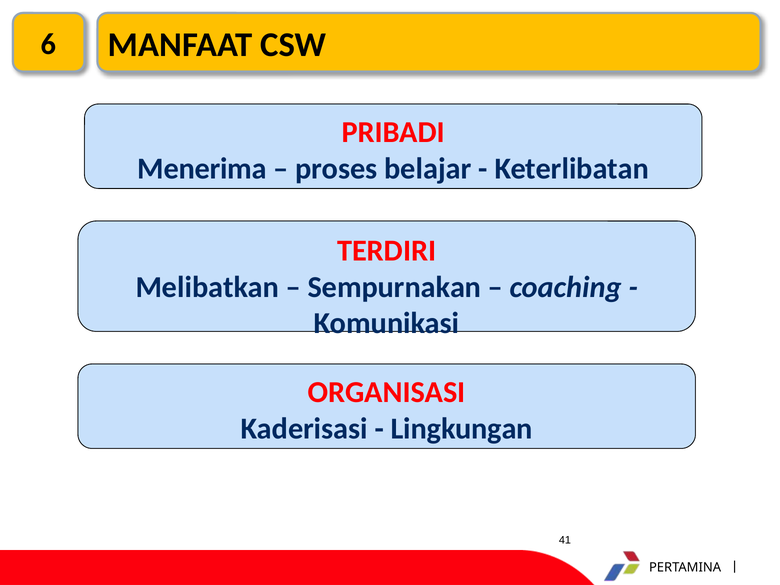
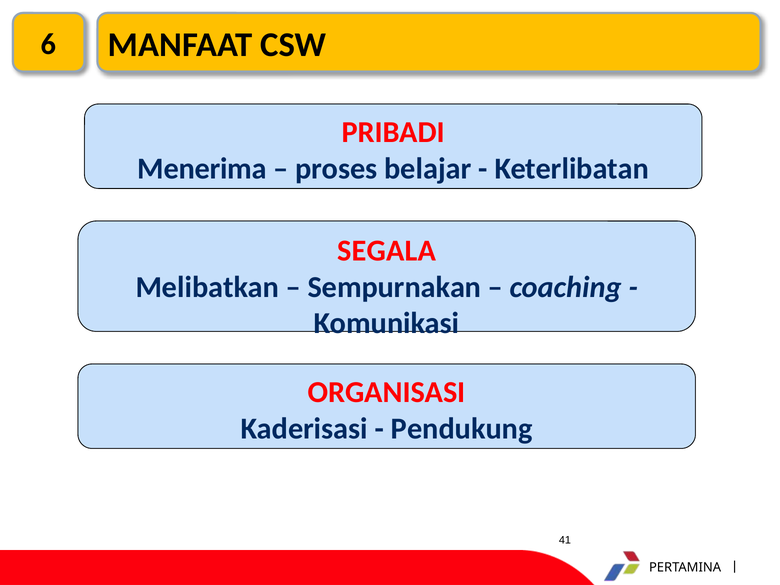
TERDIRI: TERDIRI -> SEGALA
Lingkungan: Lingkungan -> Pendukung
